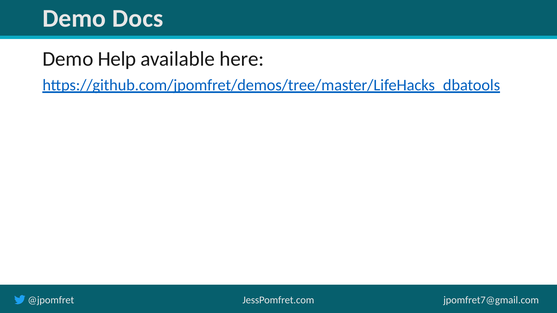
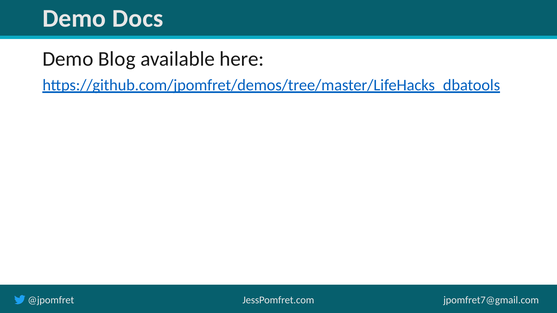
Help: Help -> Blog
